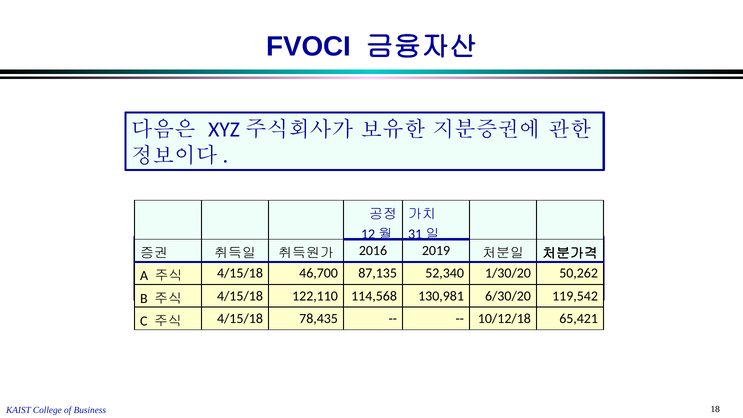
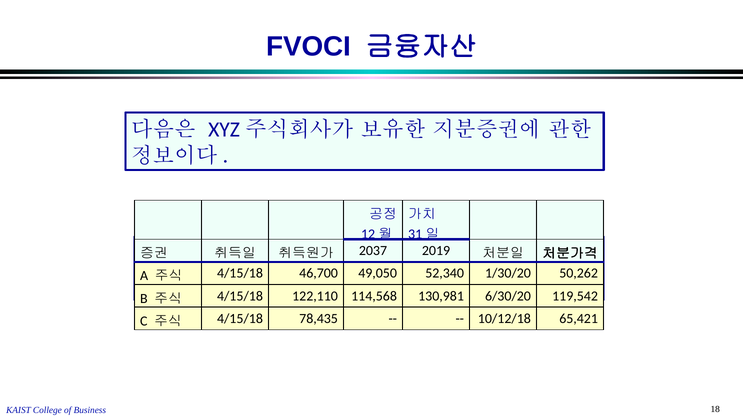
2016: 2016 -> 2037
87,135: 87,135 -> 49,050
